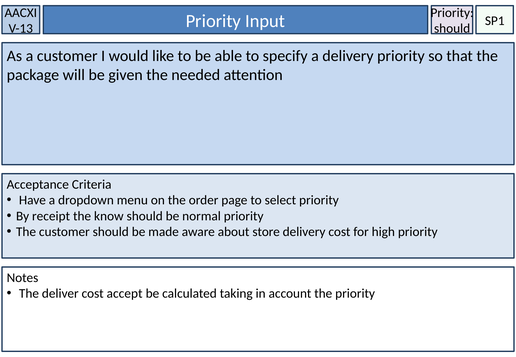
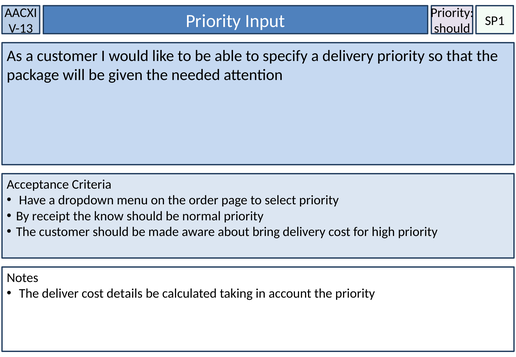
store: store -> bring
accept: accept -> details
